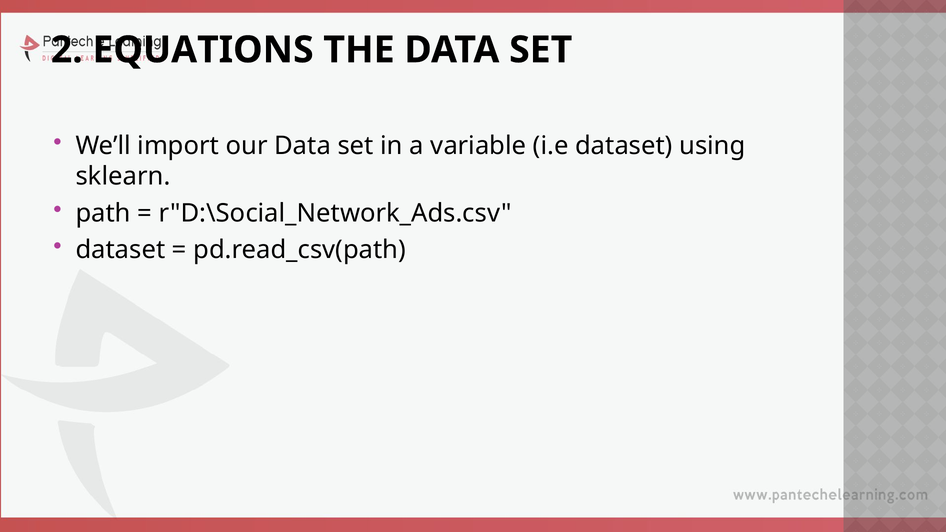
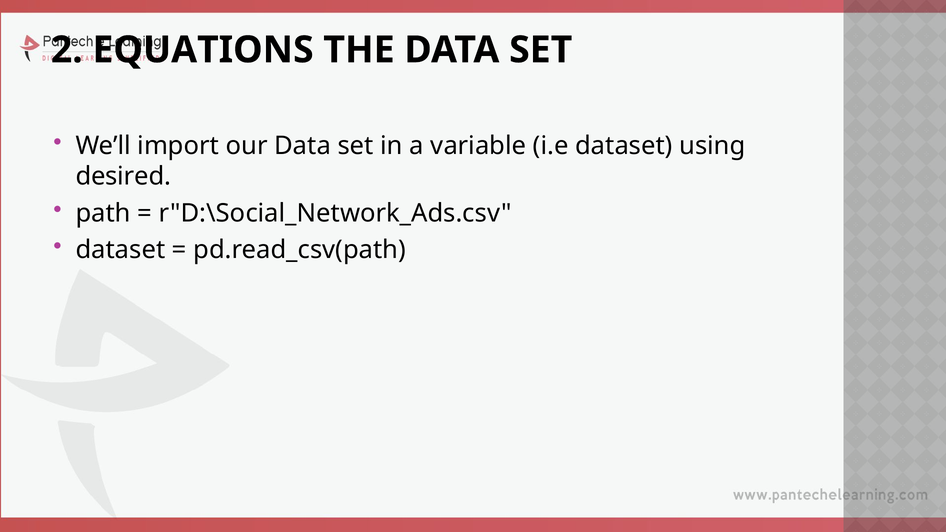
sklearn: sklearn -> desired
